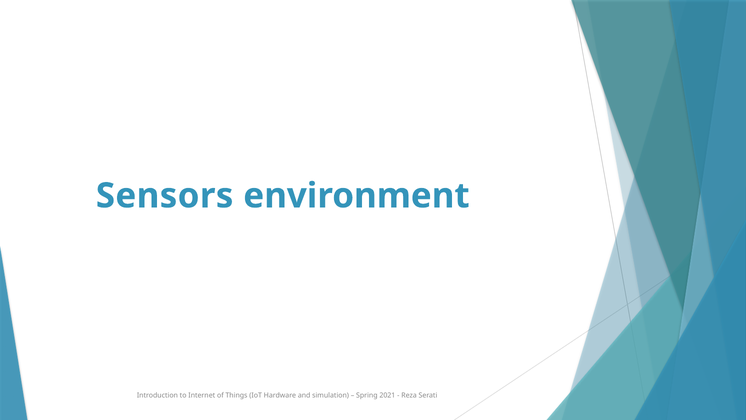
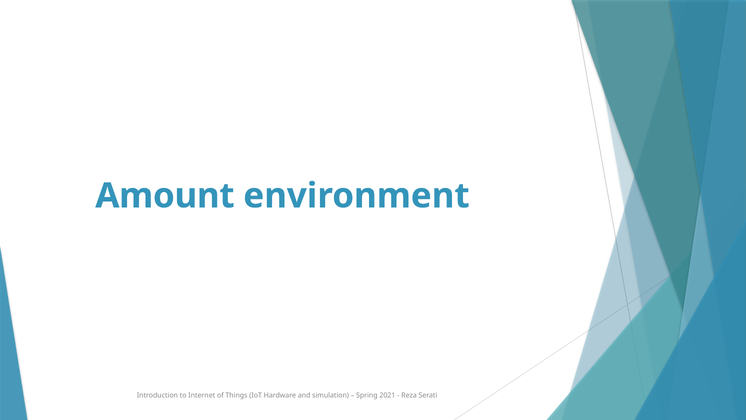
Sensors: Sensors -> Amount
